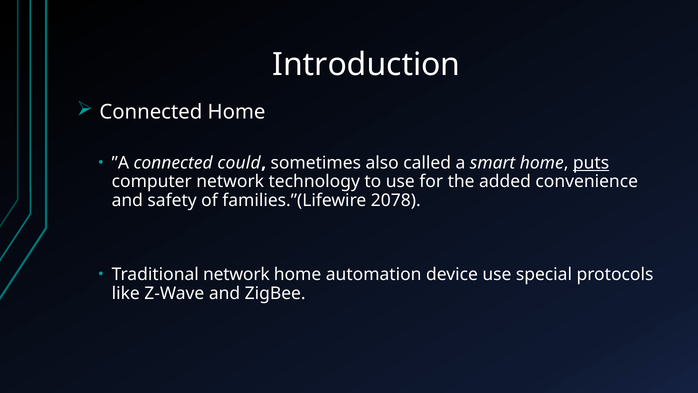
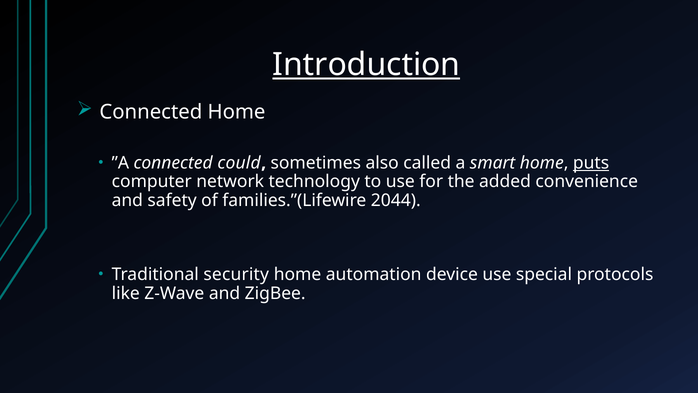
Introduction underline: none -> present
2078: 2078 -> 2044
Traditional network: network -> security
